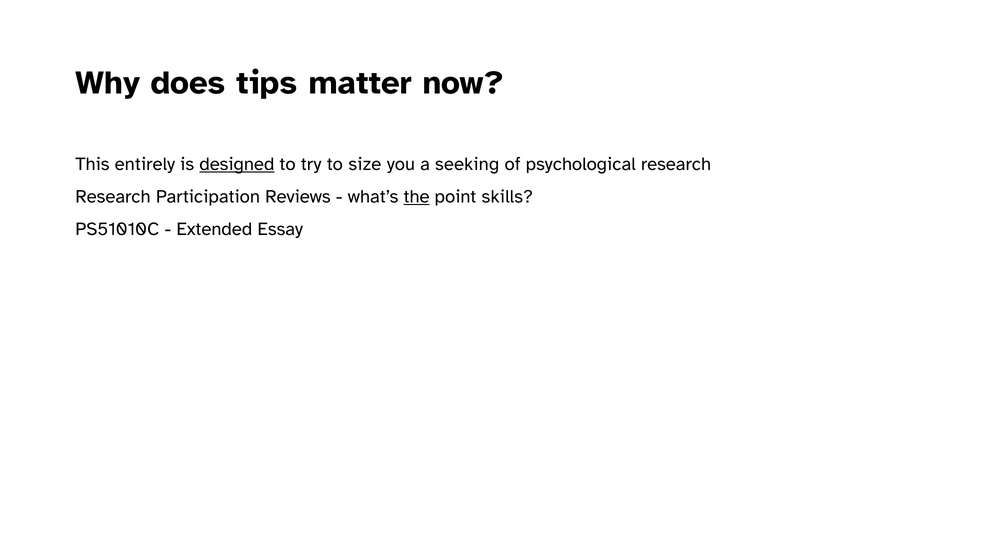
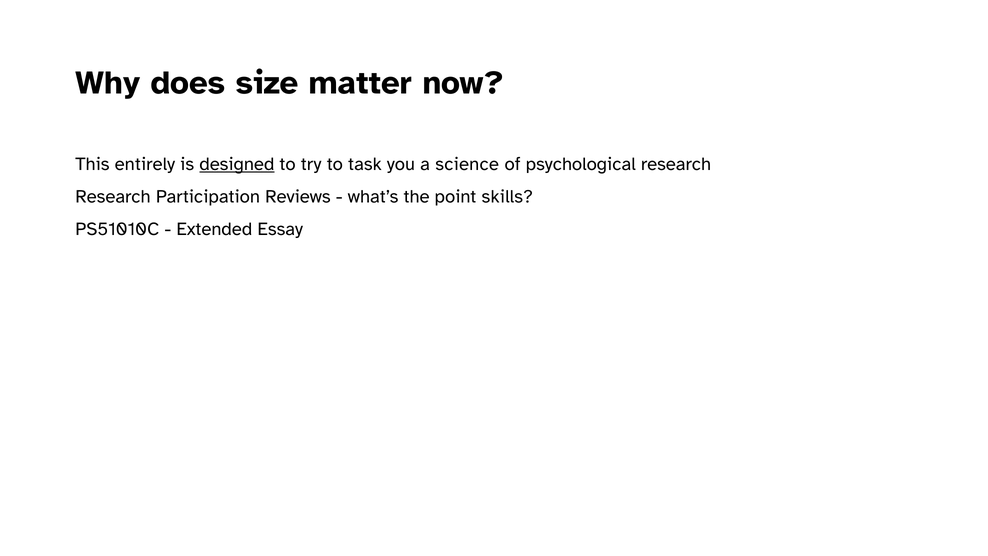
tips: tips -> size
size: size -> task
seeking: seeking -> science
the underline: present -> none
